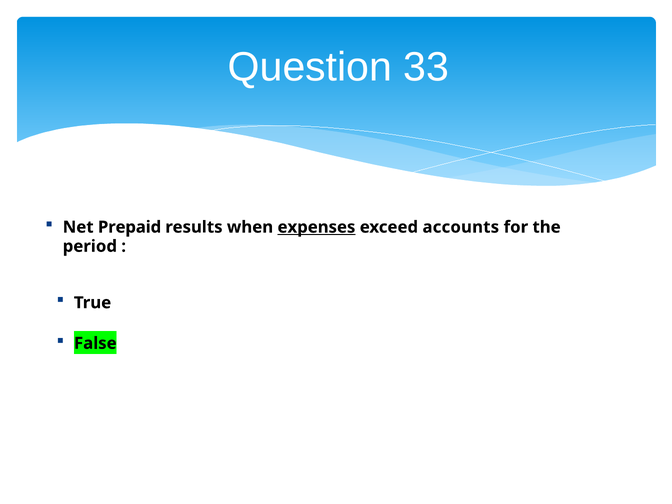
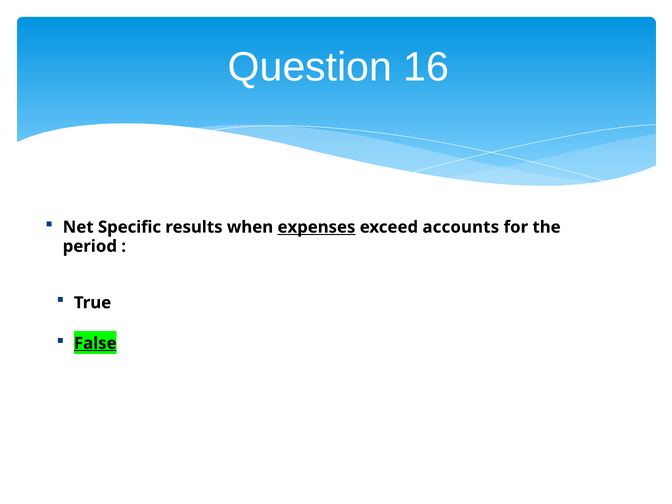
33: 33 -> 16
Prepaid: Prepaid -> Specific
False underline: none -> present
